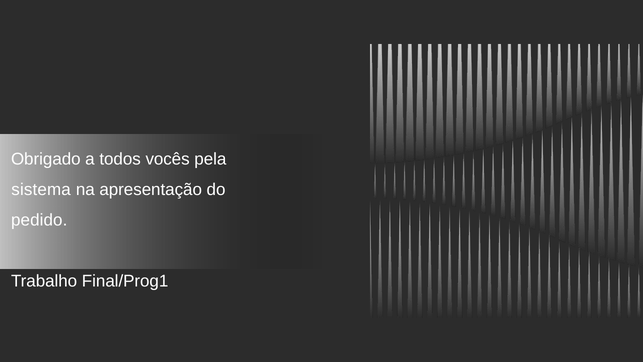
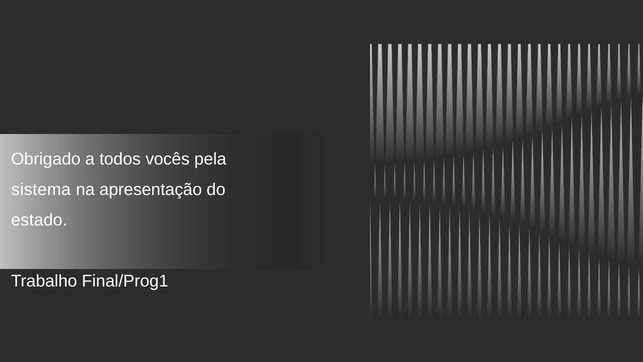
pedido: pedido -> estado
